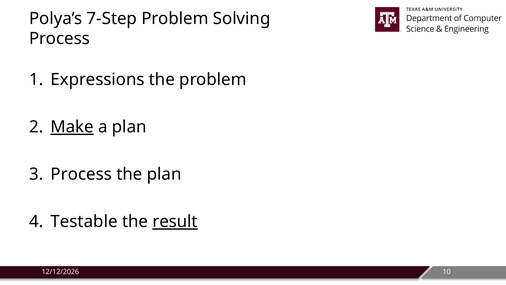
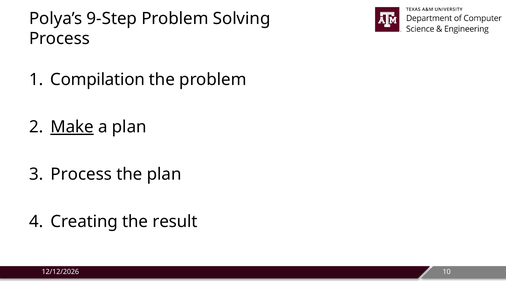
7-Step: 7-Step -> 9-Step
Expressions: Expressions -> Compilation
Testable: Testable -> Creating
result underline: present -> none
